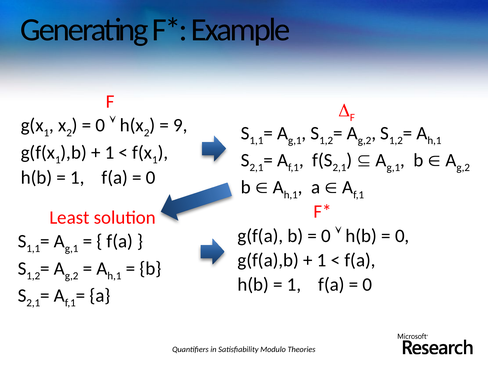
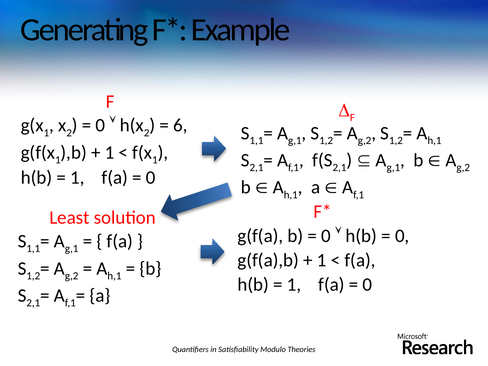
9: 9 -> 6
